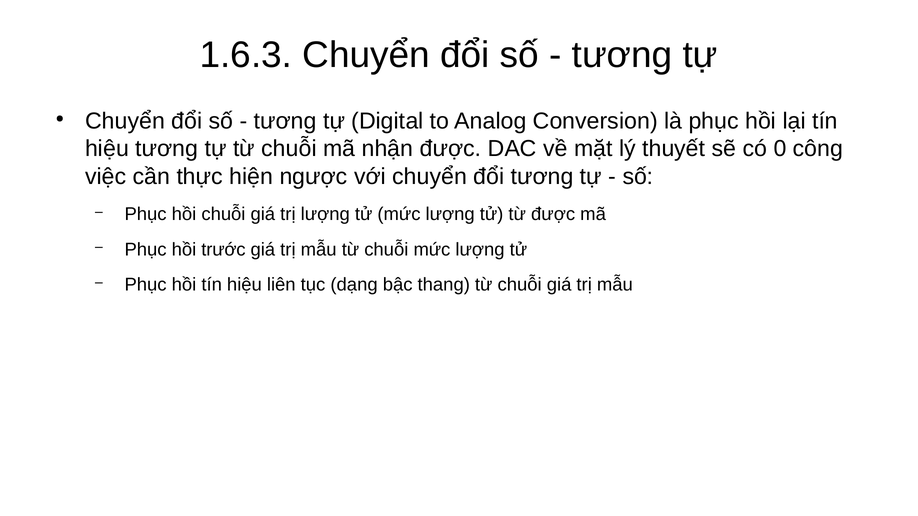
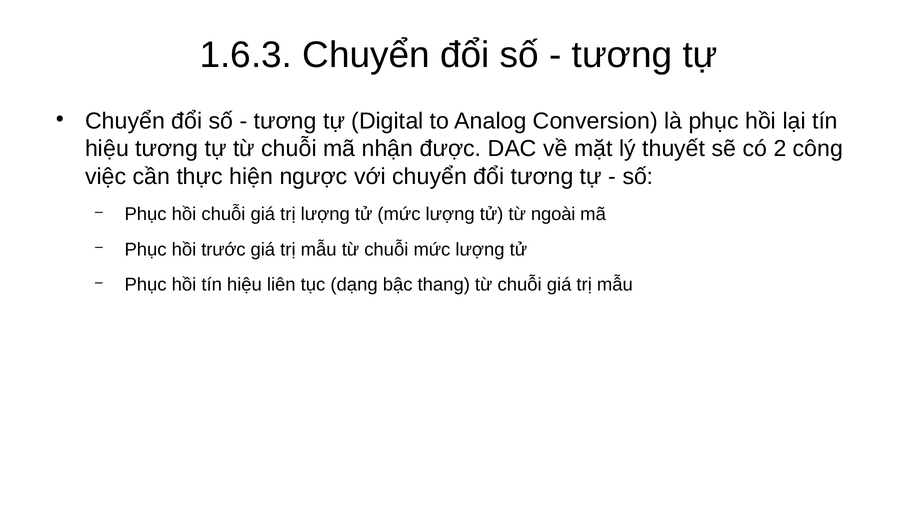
0: 0 -> 2
từ được: được -> ngoài
